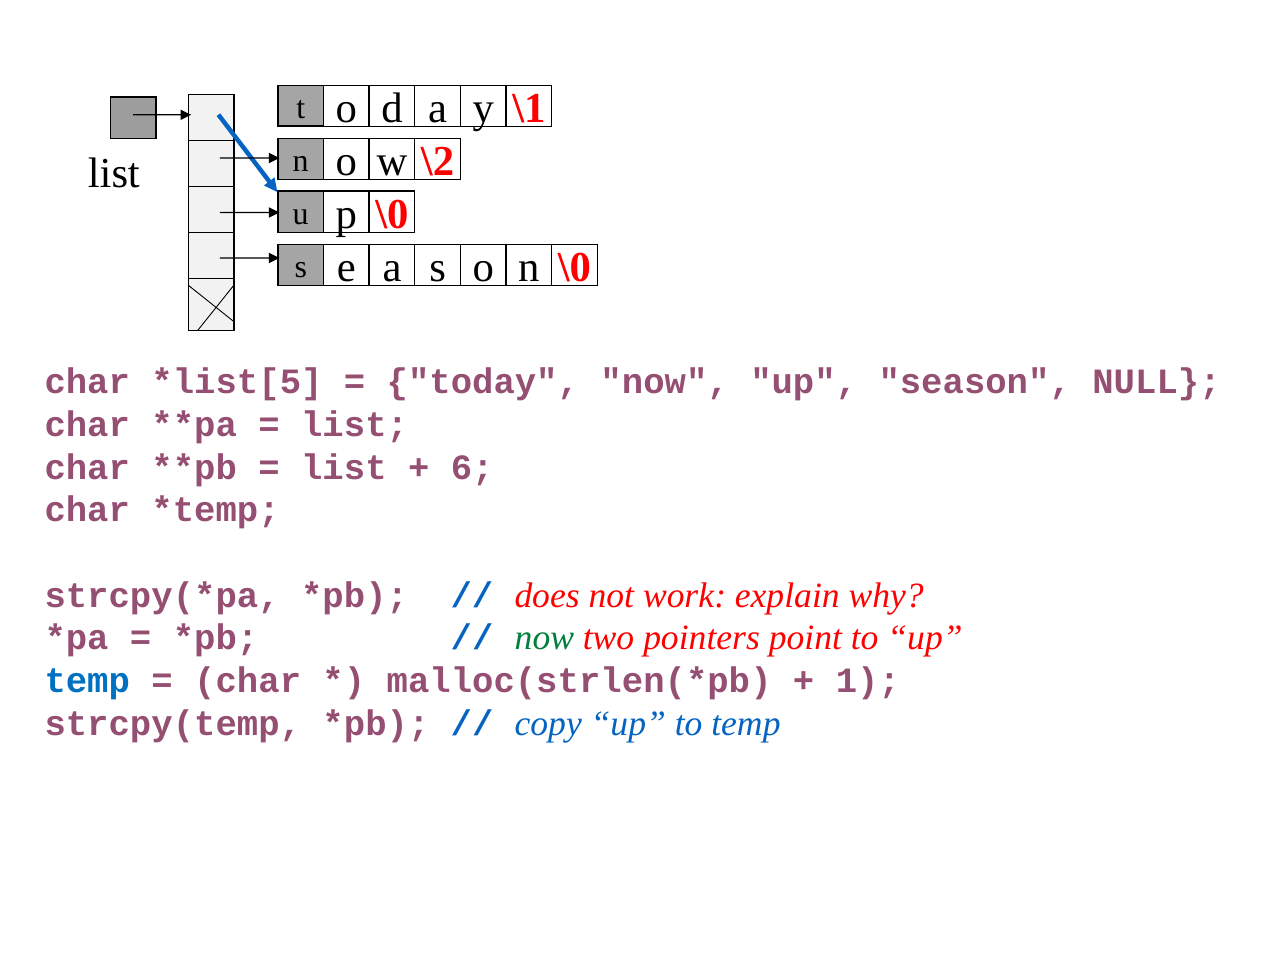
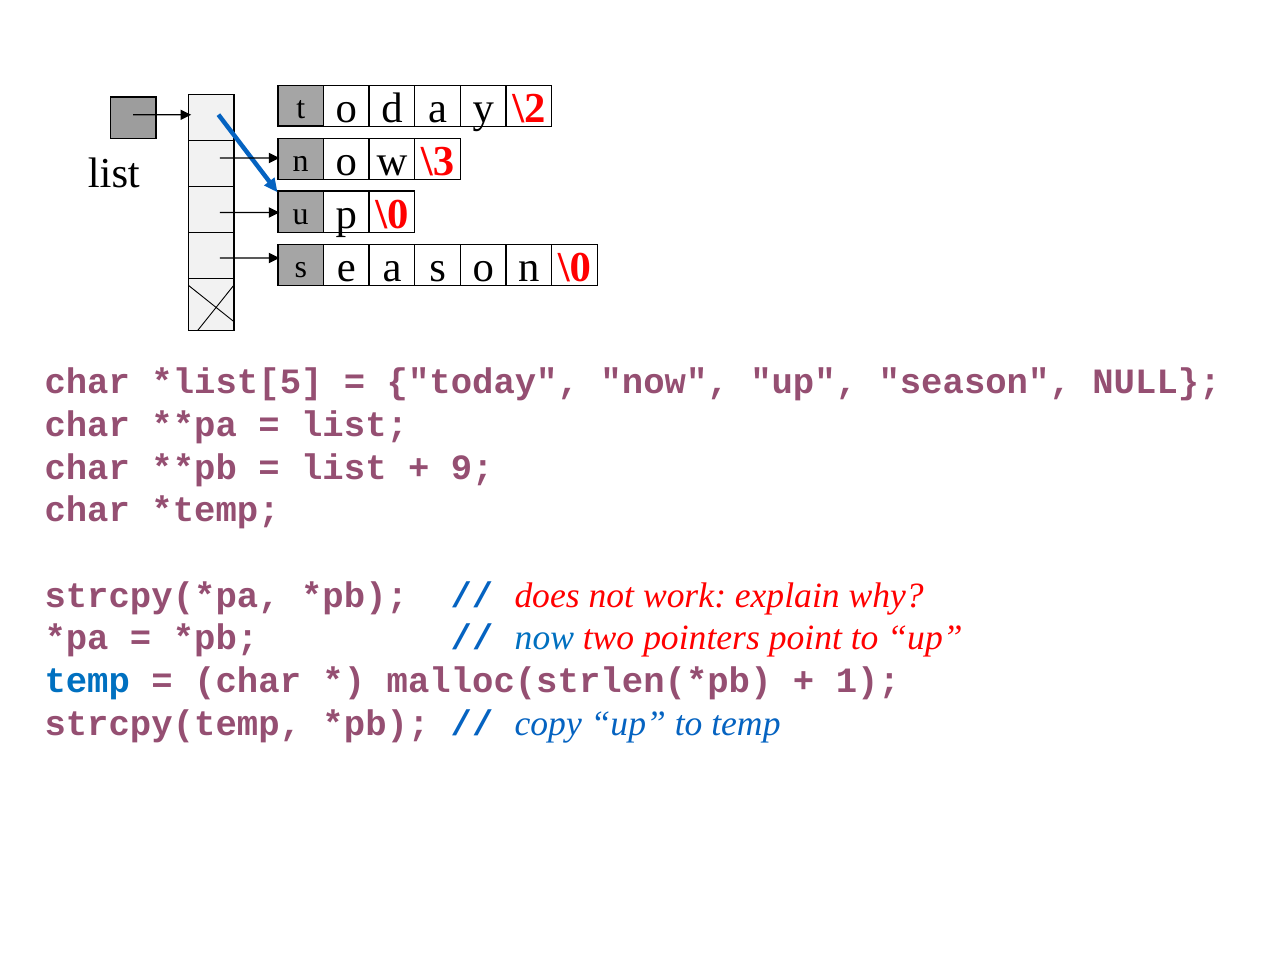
\1: \1 -> \2
\2: \2 -> \3
6: 6 -> 9
now at (544, 638) colour: green -> blue
